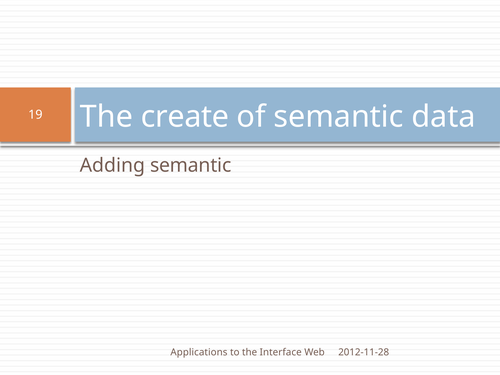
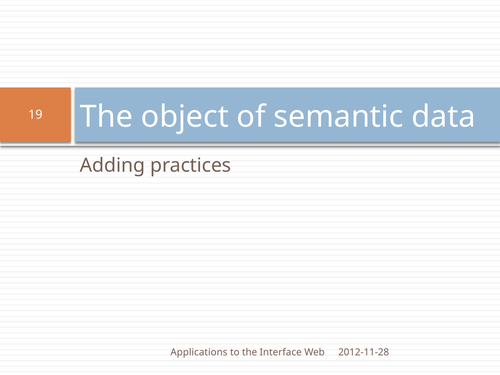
create: create -> object
Adding semantic: semantic -> practices
